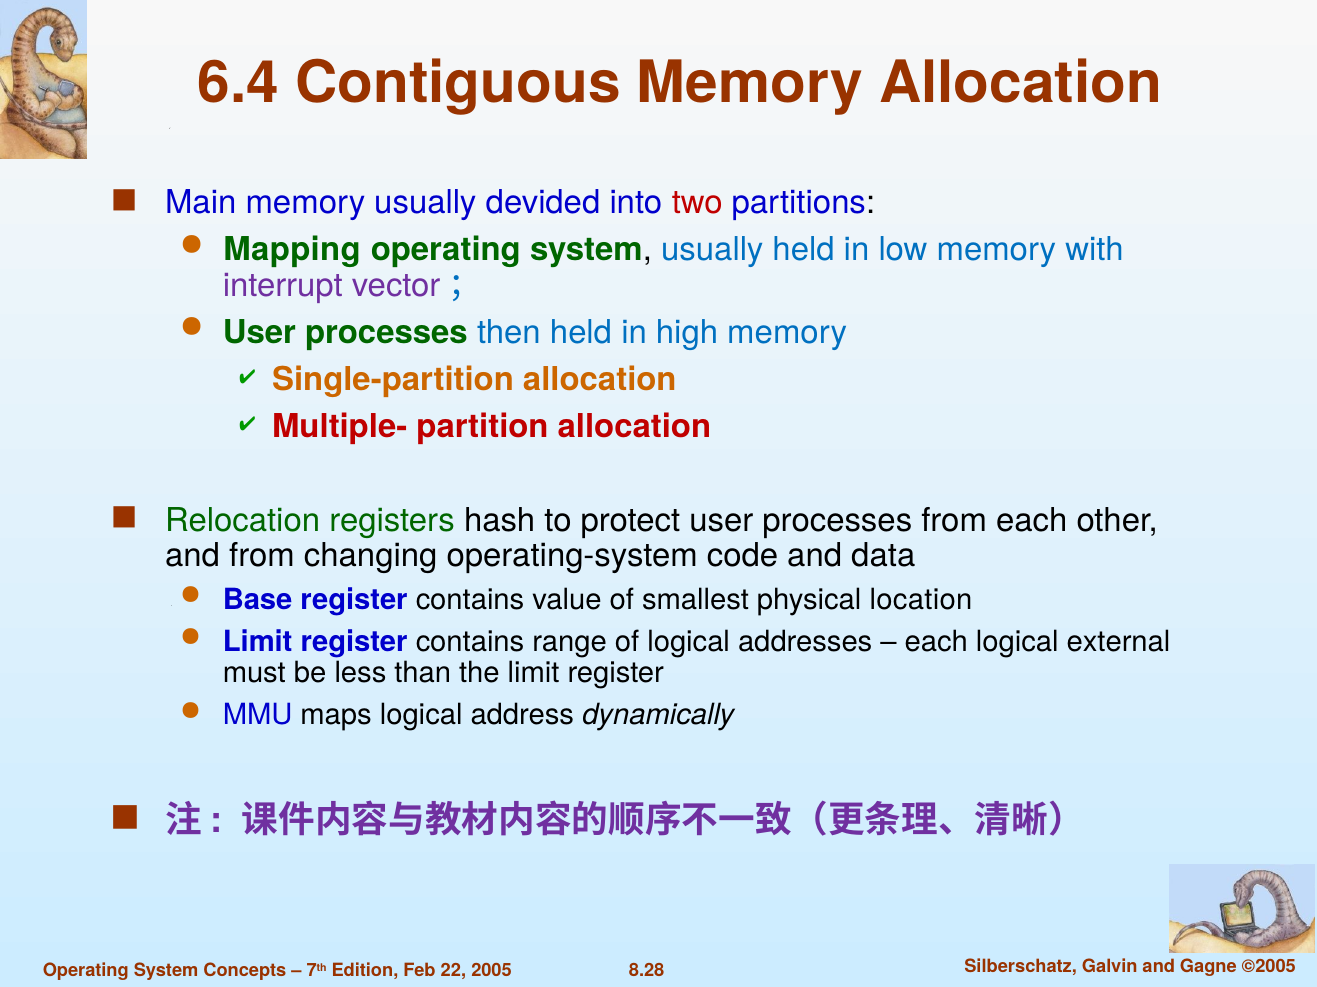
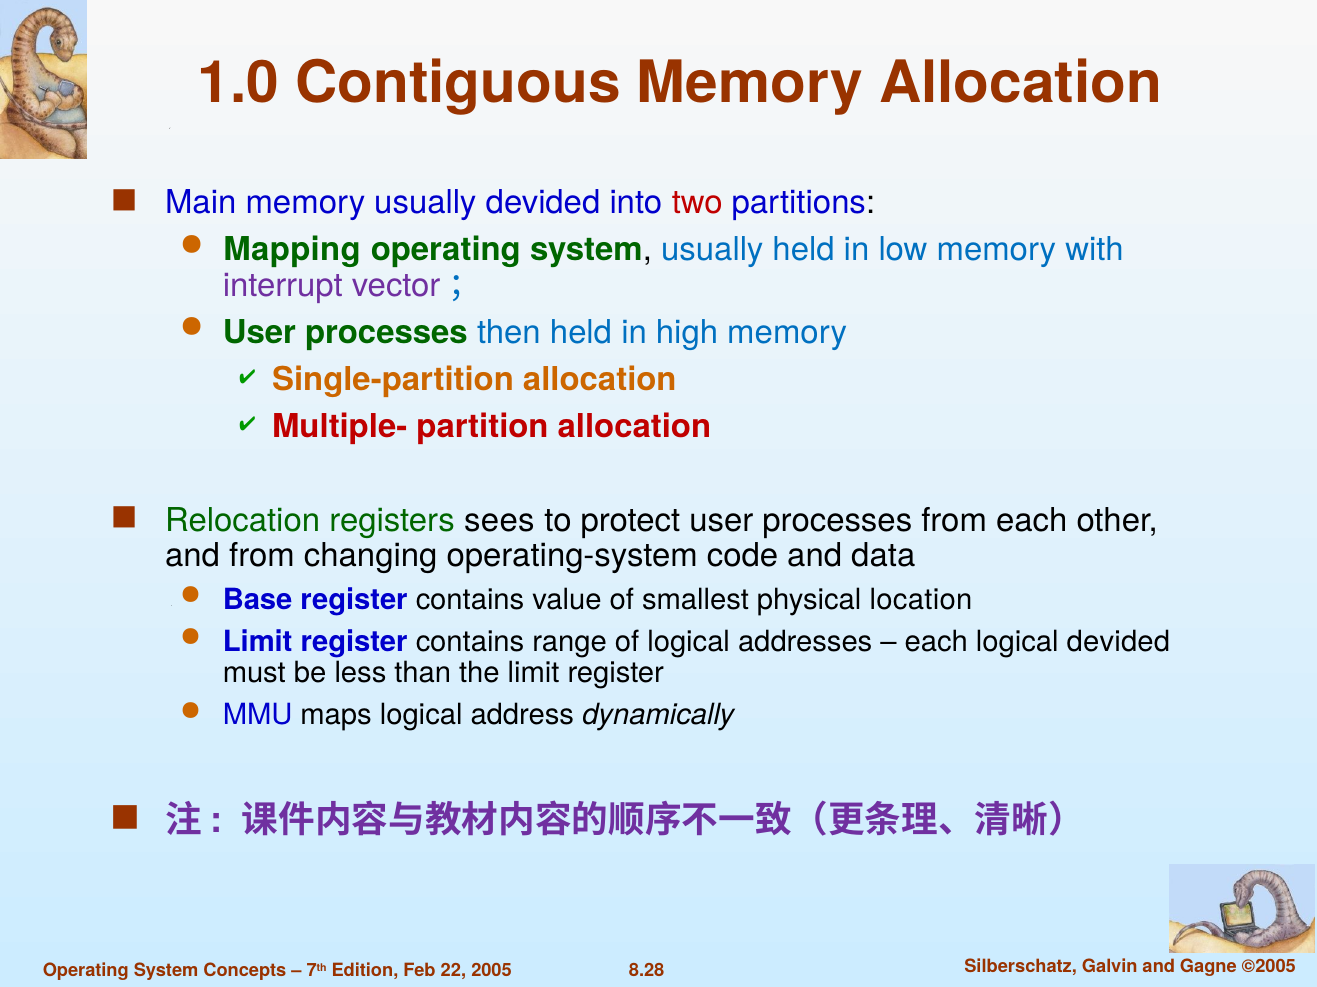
6.4: 6.4 -> 1.0
hash: hash -> sees
logical external: external -> devided
